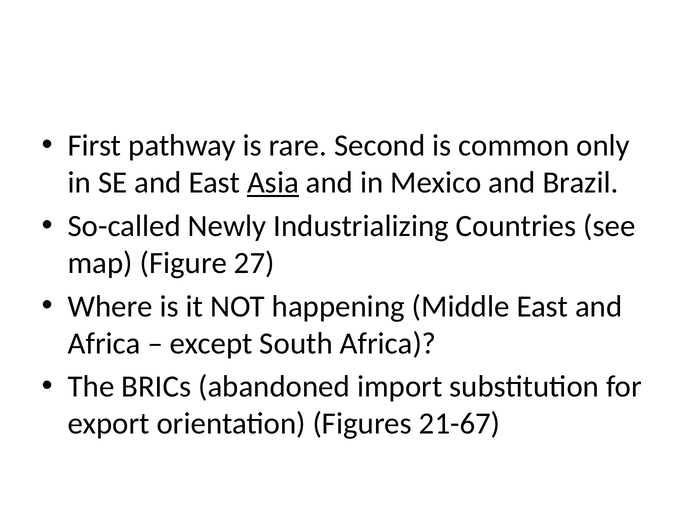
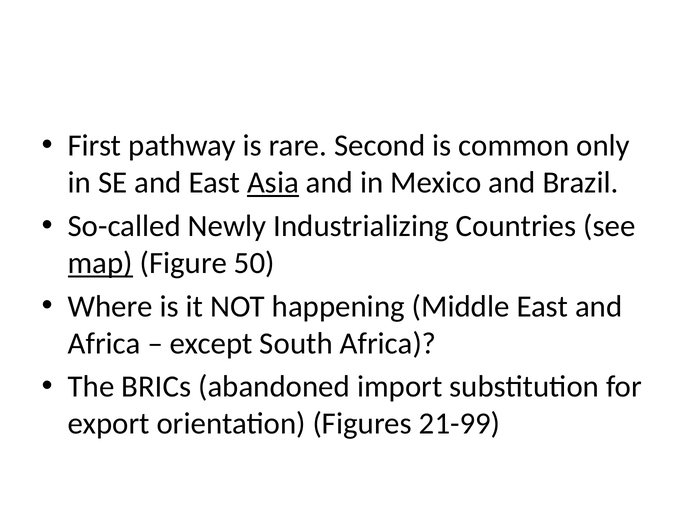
map underline: none -> present
27: 27 -> 50
21-67: 21-67 -> 21-99
